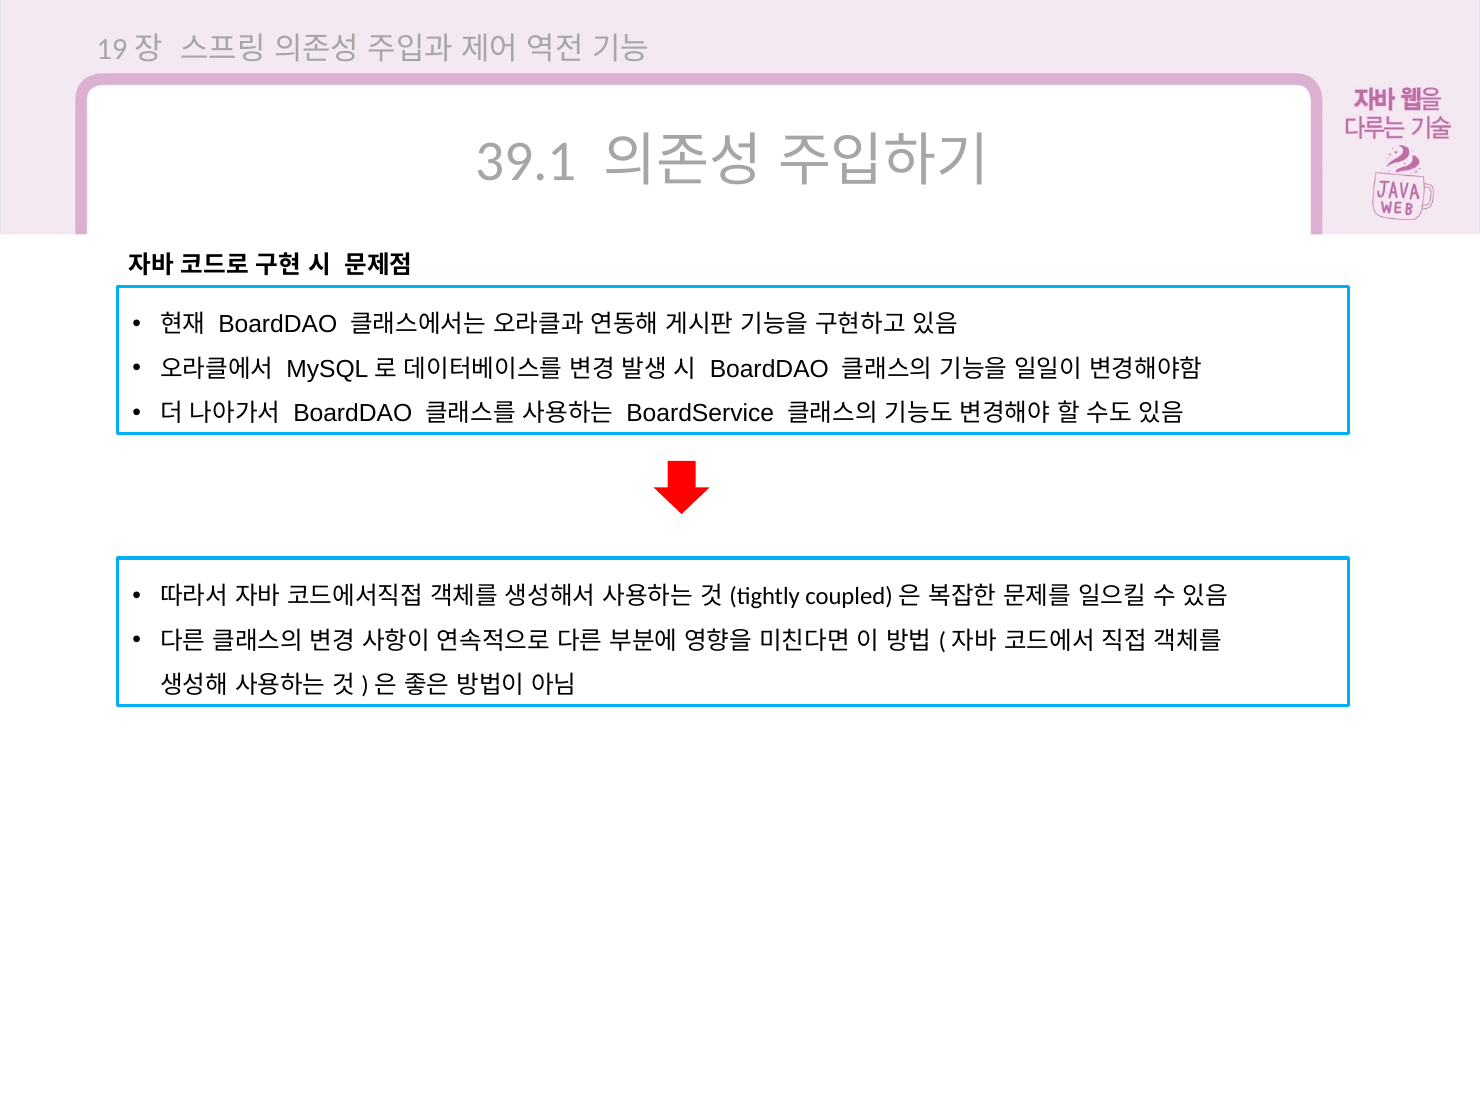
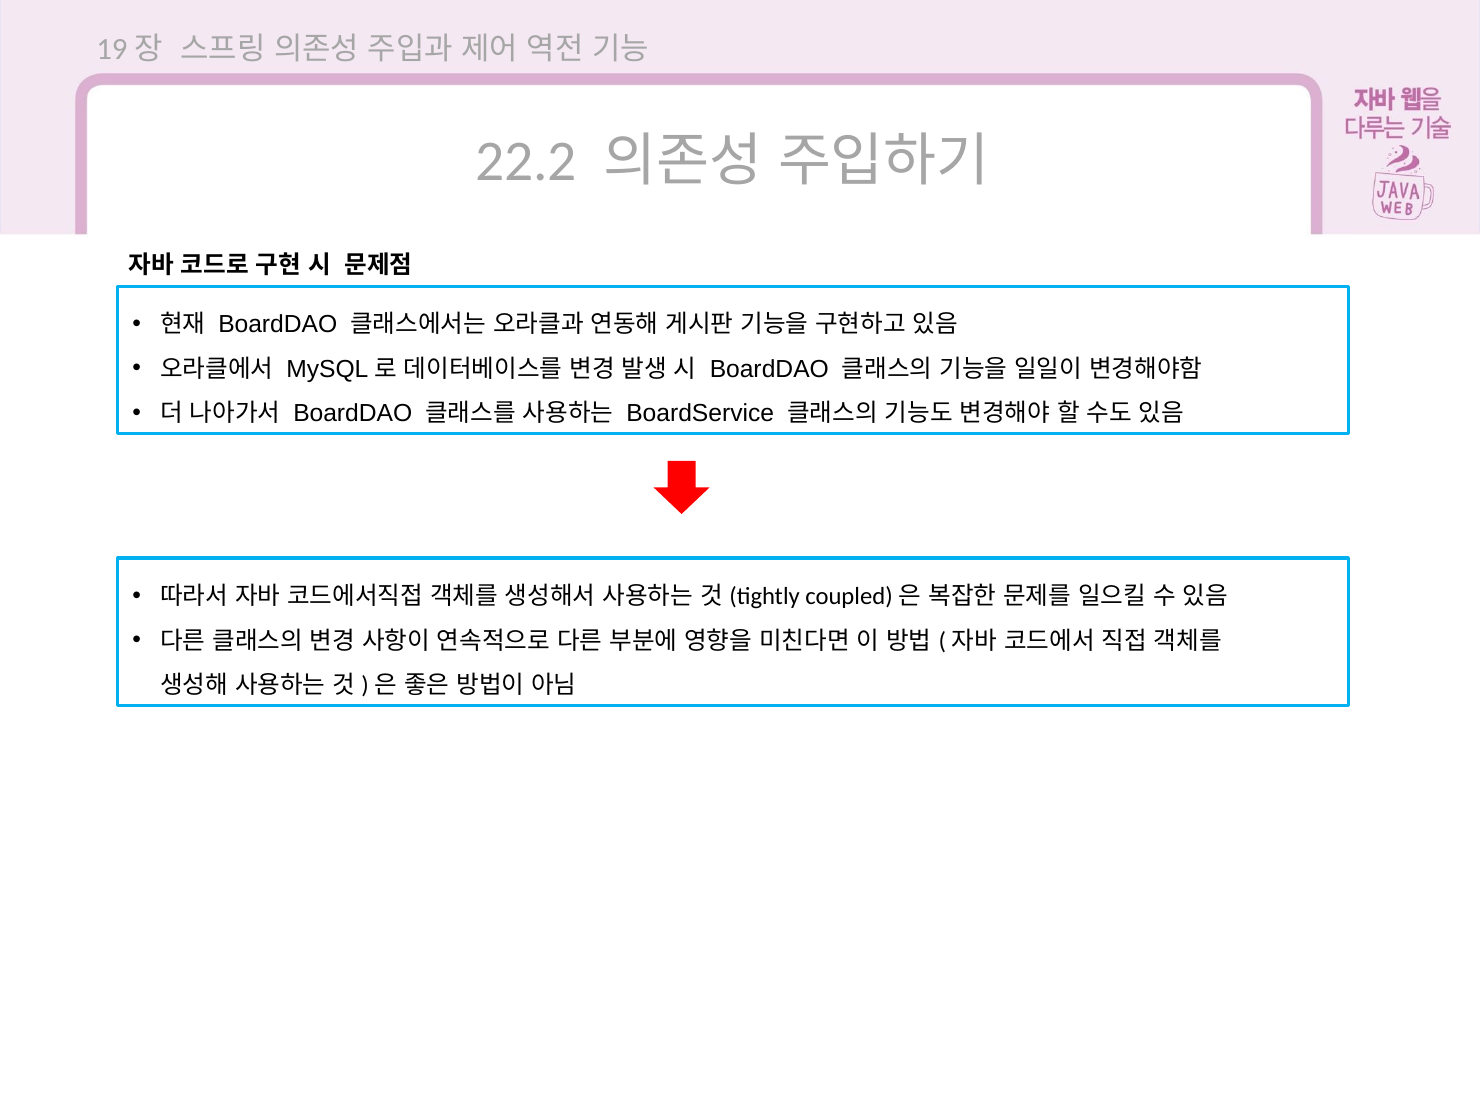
39.1: 39.1 -> 22.2
